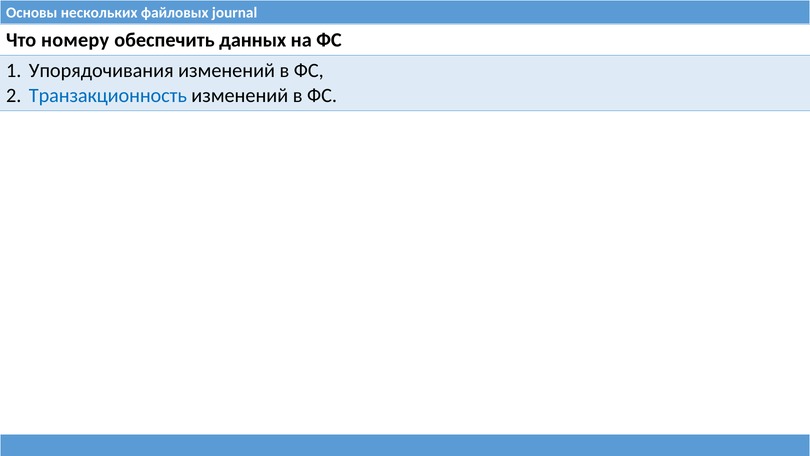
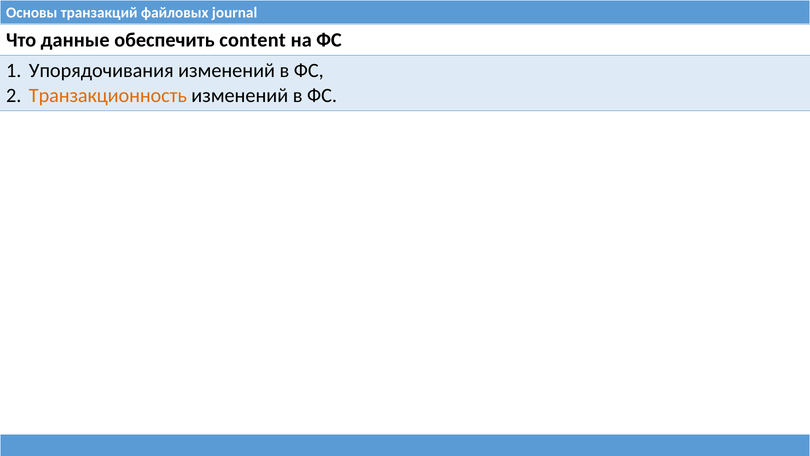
нескольких: нескольких -> транзакций
номеру: номеру -> данные
данных: данных -> content
Транзакционность colour: blue -> orange
